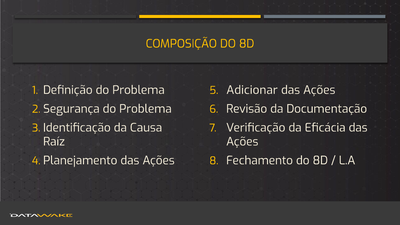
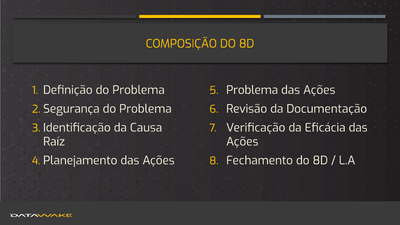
Adicionar at (252, 90): Adicionar -> Problema
